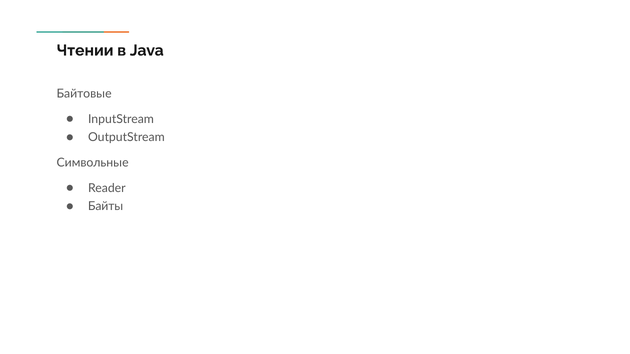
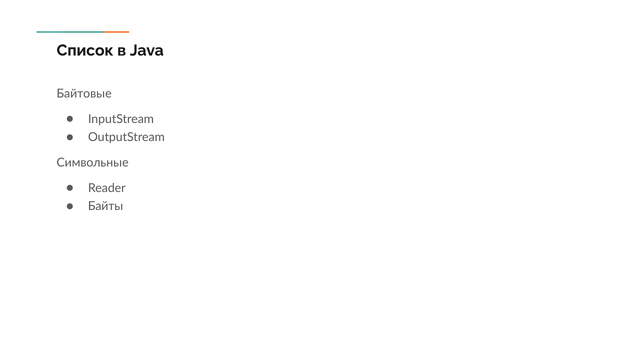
Чтении: Чтении -> Список
